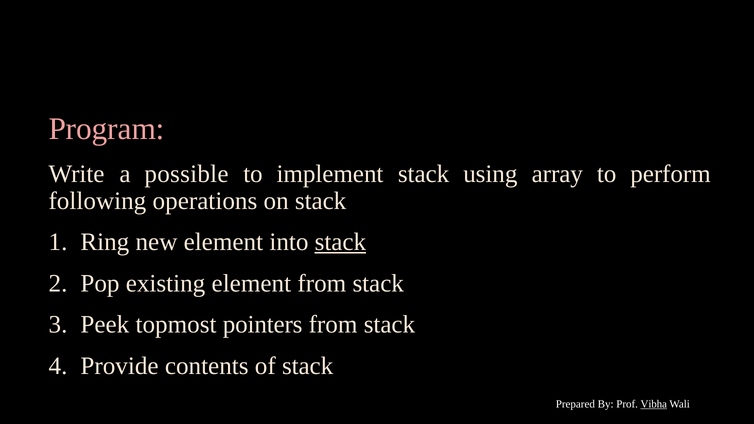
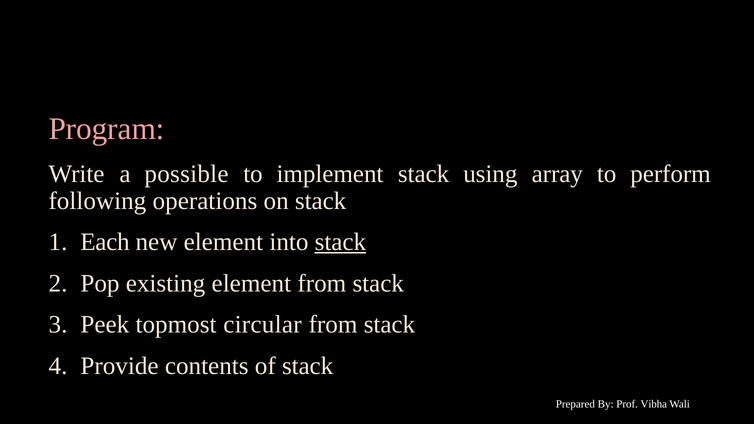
Ring: Ring -> Each
pointers: pointers -> circular
Vibha underline: present -> none
